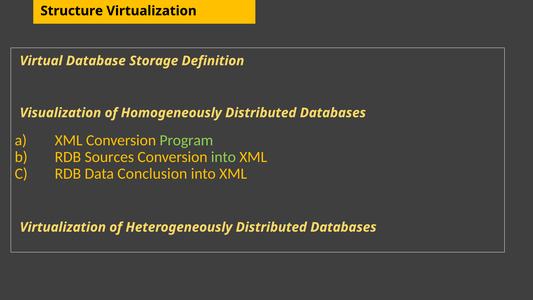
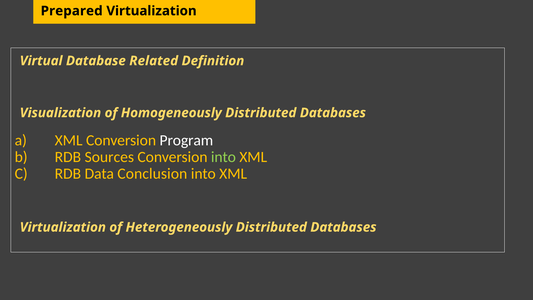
Structure: Structure -> Prepared
Storage: Storage -> Related
Program colour: light green -> white
